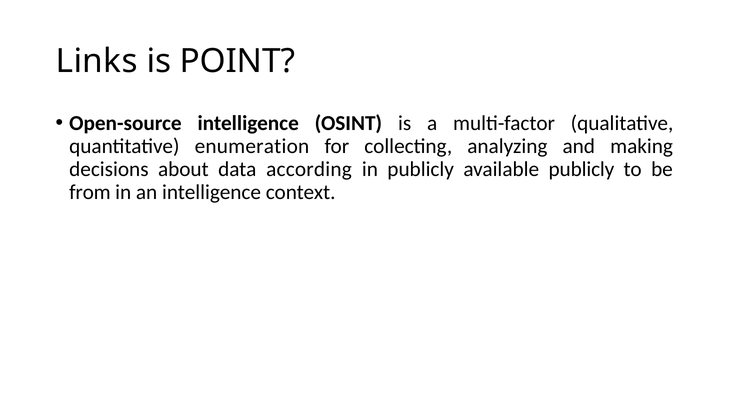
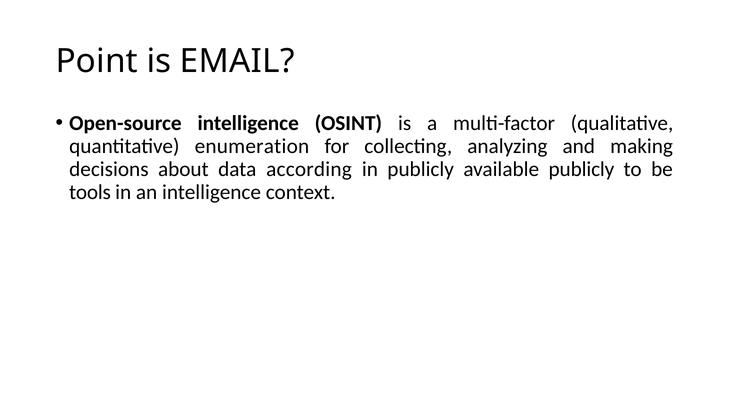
Links: Links -> Point
POINT: POINT -> EMAIL
from: from -> tools
